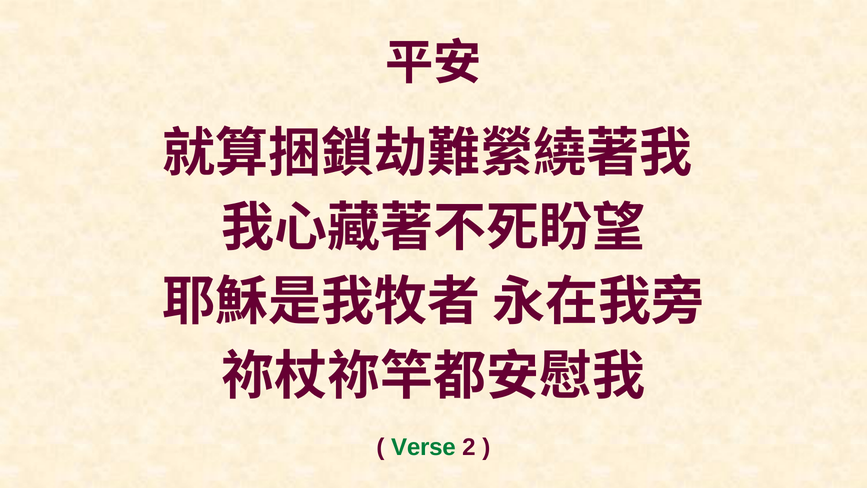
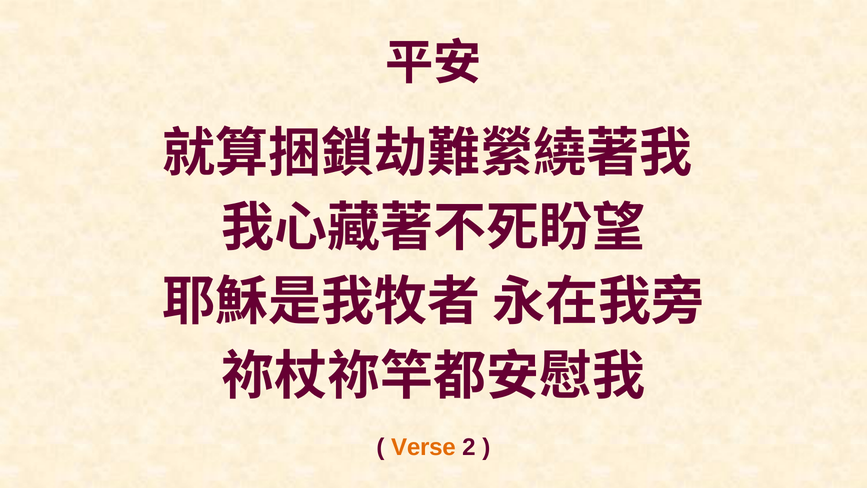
Verse colour: green -> orange
